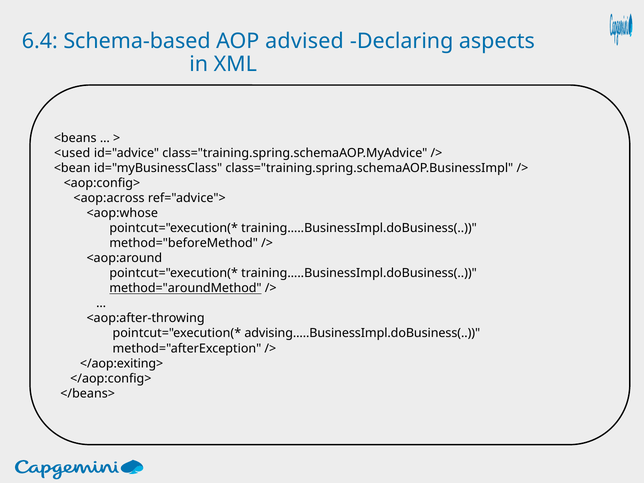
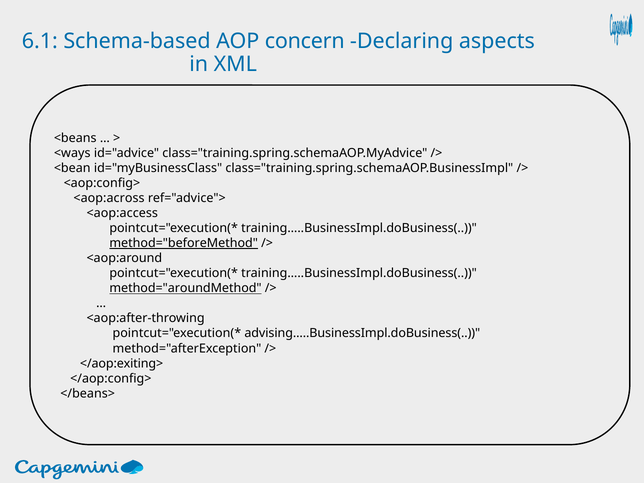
6.4: 6.4 -> 6.1
advised: advised -> concern
<used: <used -> <ways
<aop:whose: <aop:whose -> <aop:access
method="beforeMethod underline: none -> present
